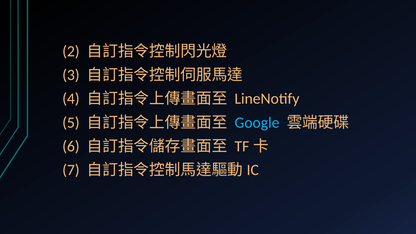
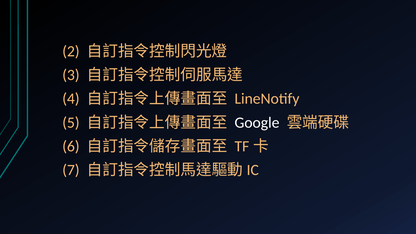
Google colour: light blue -> white
